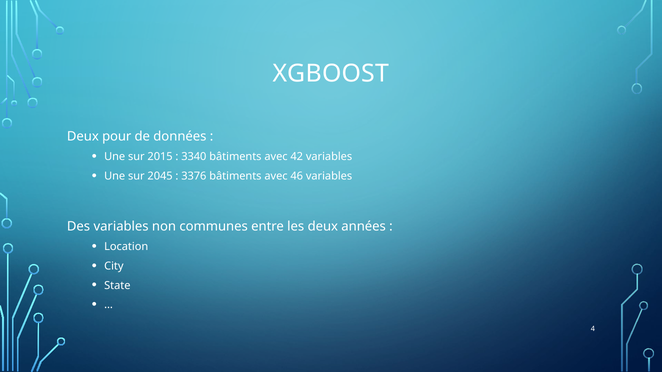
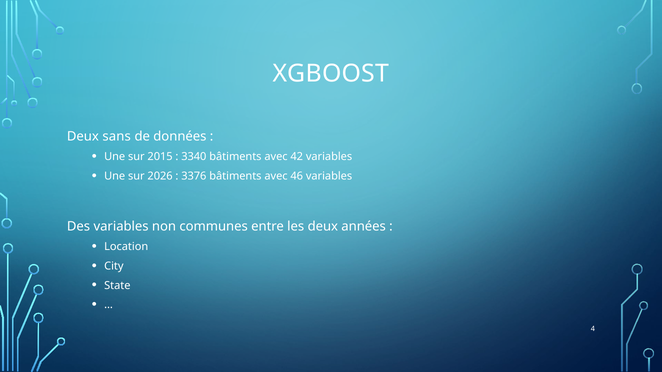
pour: pour -> sans
2045: 2045 -> 2026
